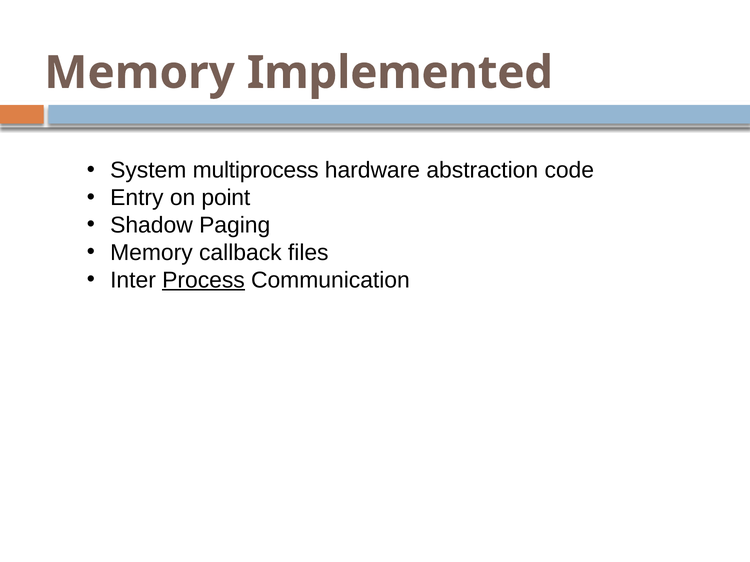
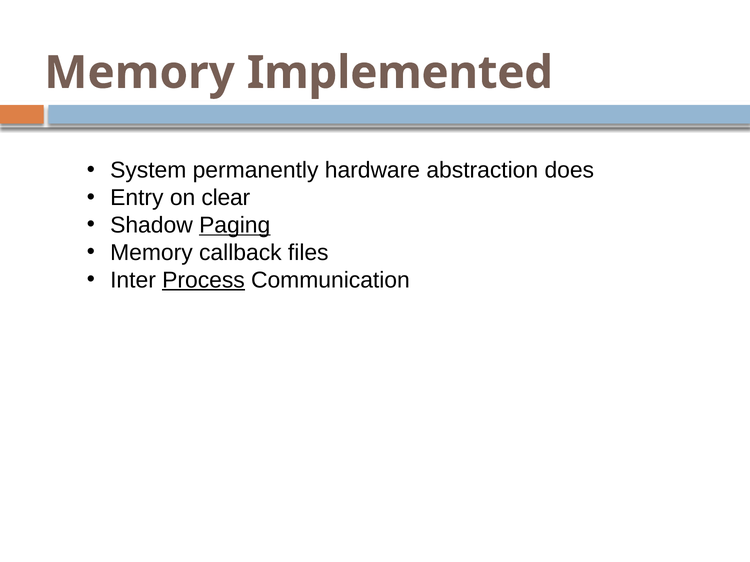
multiprocess: multiprocess -> permanently
code: code -> does
point: point -> clear
Paging underline: none -> present
